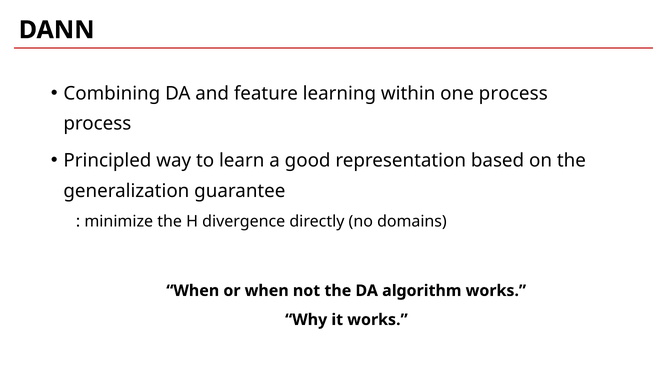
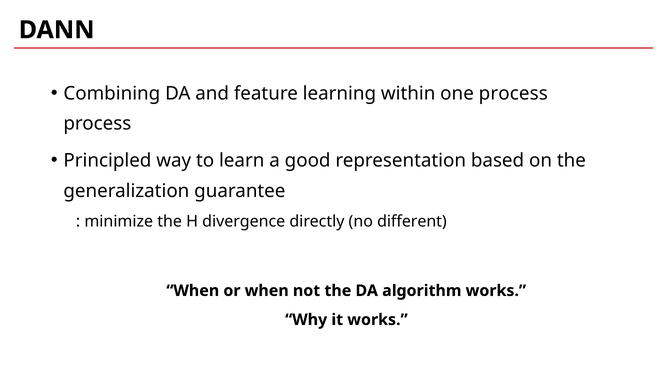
domains: domains -> different
